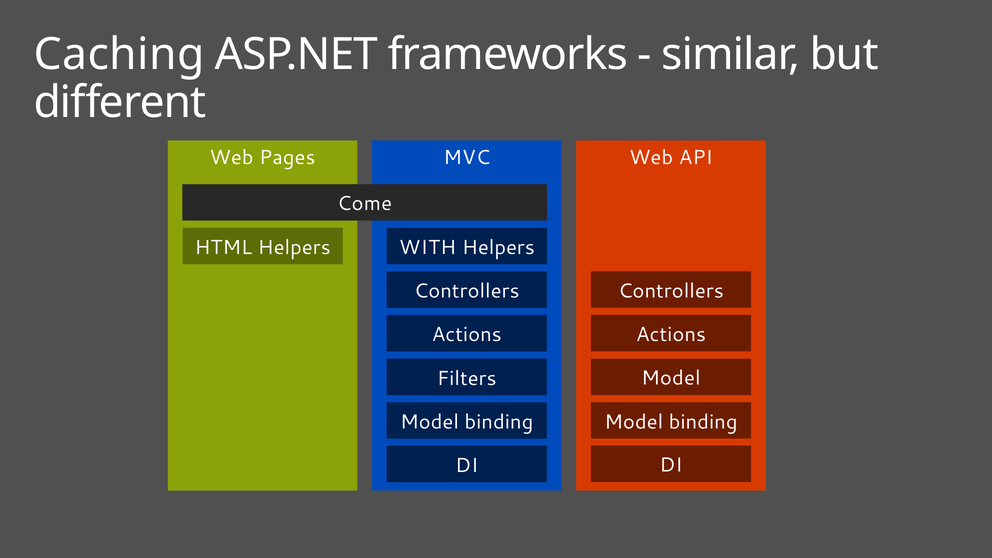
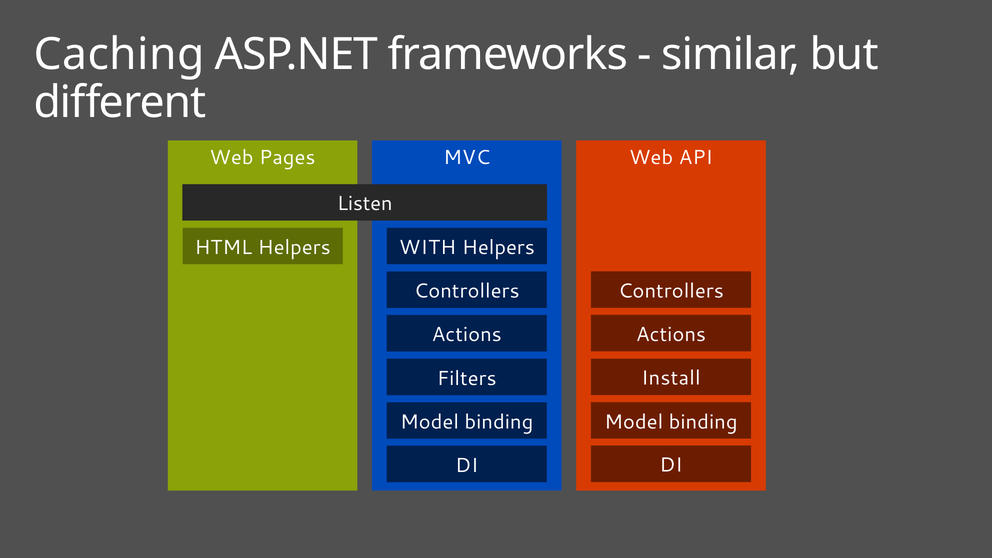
Come: Come -> Listen
Filters Model: Model -> Install
